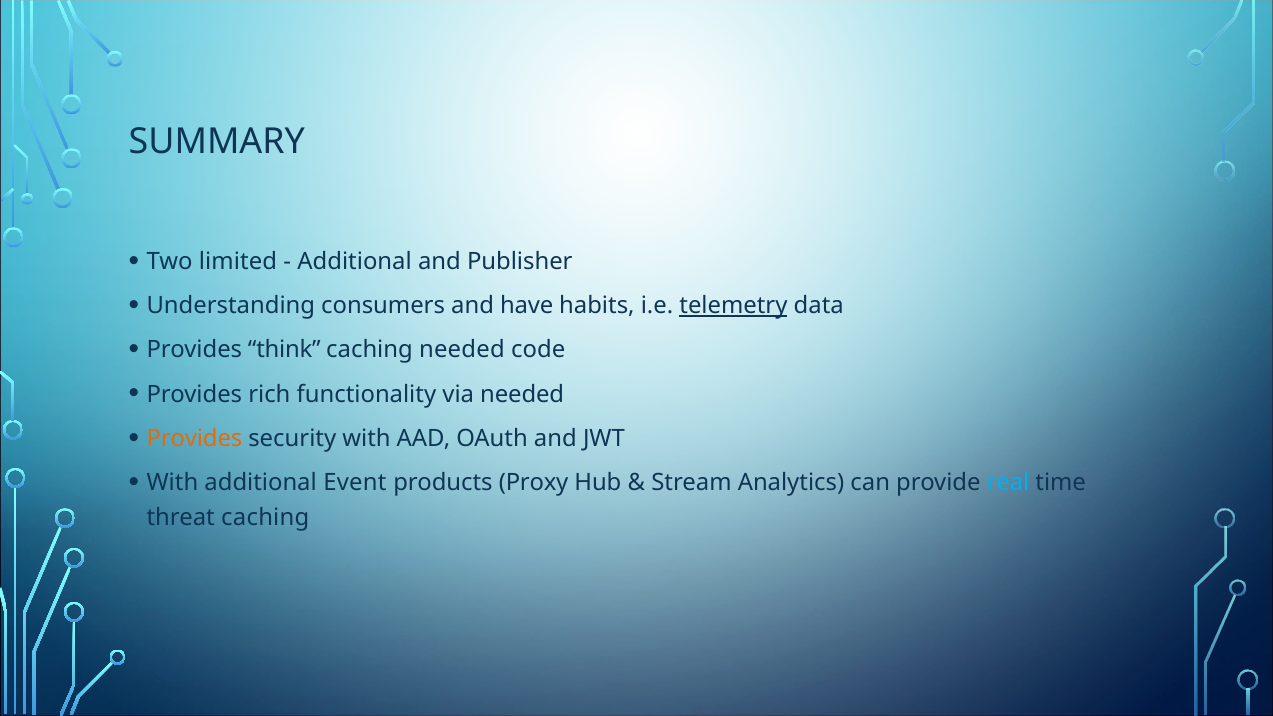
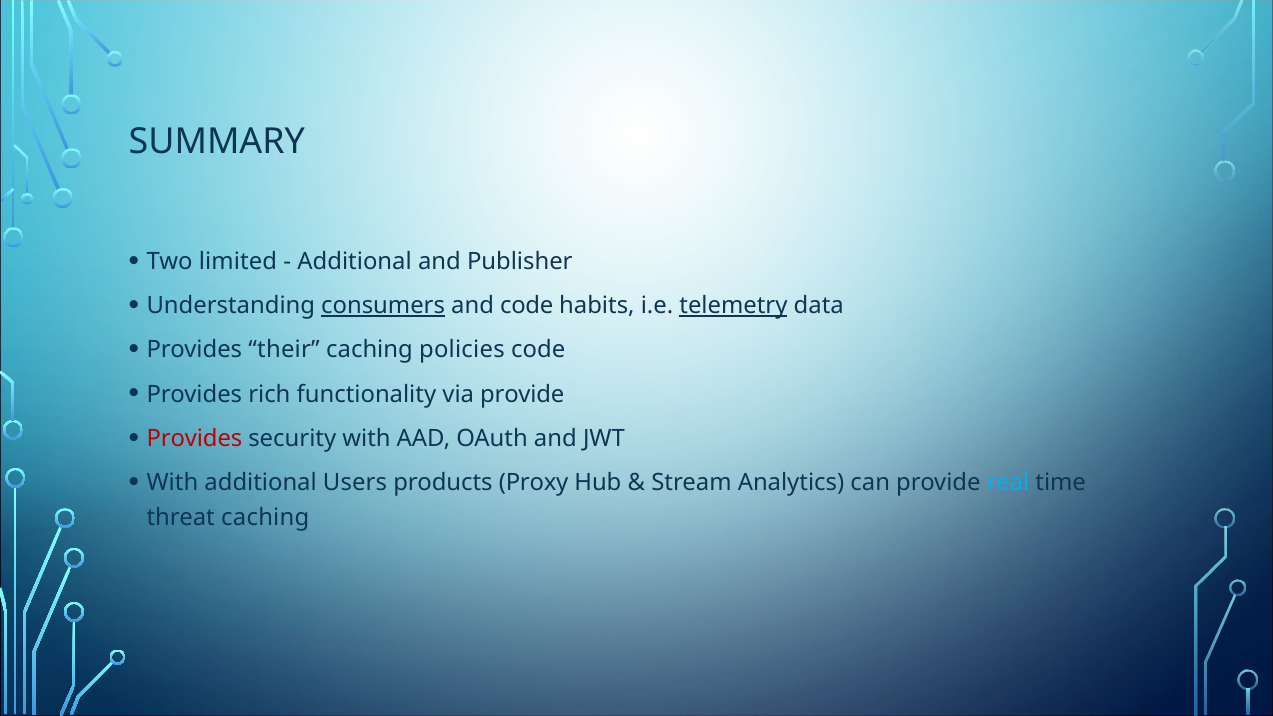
consumers underline: none -> present
and have: have -> code
think: think -> their
caching needed: needed -> policies
via needed: needed -> provide
Provides at (194, 439) colour: orange -> red
Event: Event -> Users
